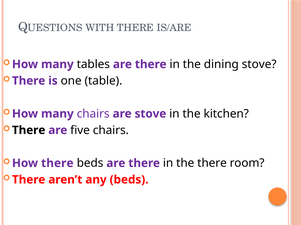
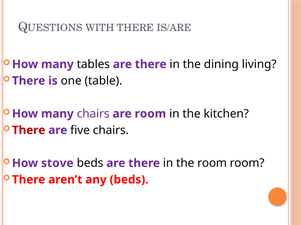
dining stove: stove -> living
are stove: stove -> room
There at (29, 131) colour: black -> red
How there: there -> stove
the there: there -> room
